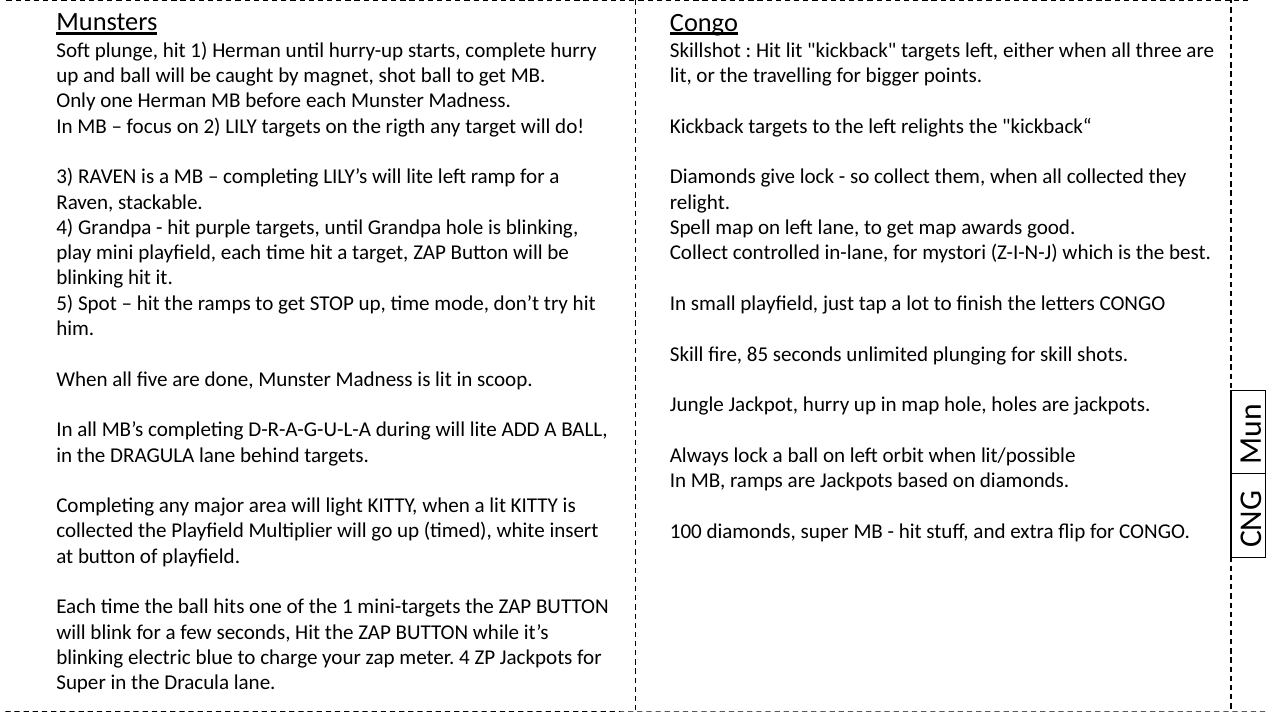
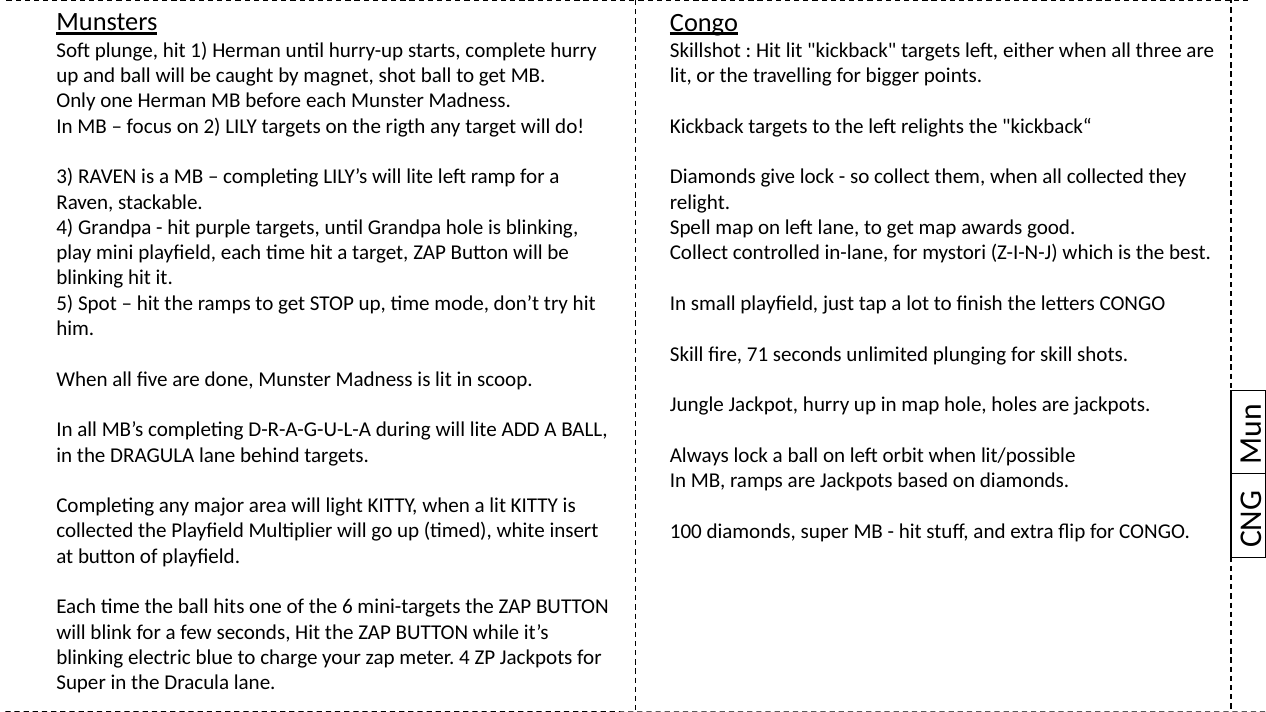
85: 85 -> 71
the 1: 1 -> 6
